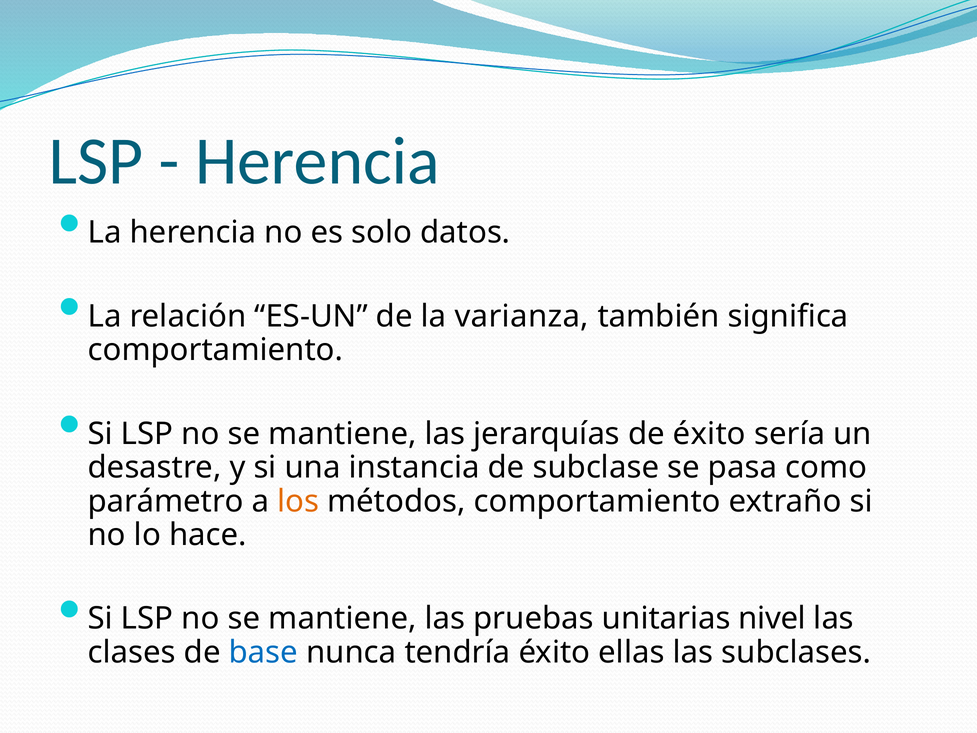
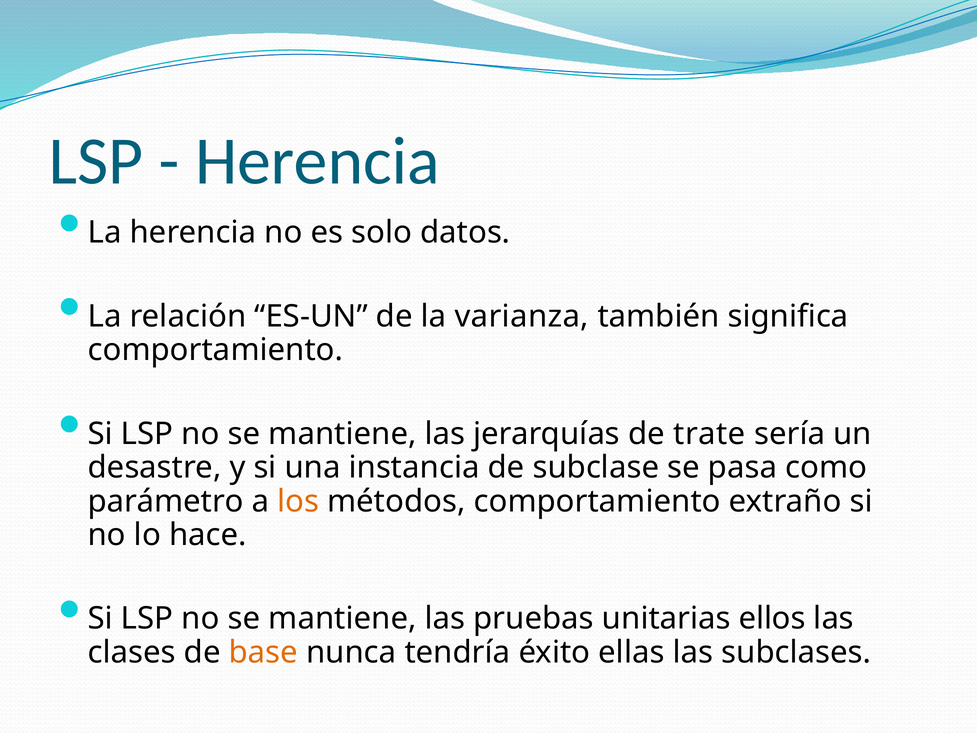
de éxito: éxito -> trate
nivel: nivel -> ellos
base colour: blue -> orange
